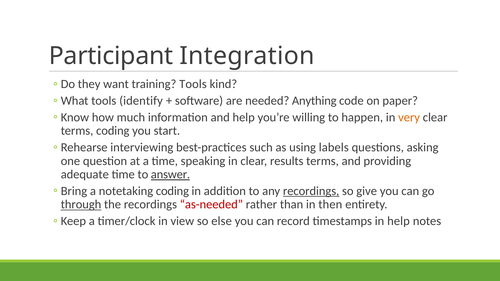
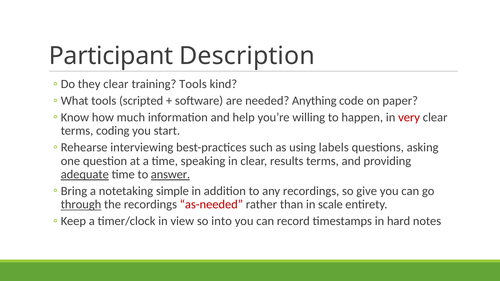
Integration: Integration -> Description
they want: want -> clear
identify: identify -> scripted
very colour: orange -> red
adequate underline: none -> present
notetaking coding: coding -> simple
recordings at (311, 191) underline: present -> none
then: then -> scale
else: else -> into
in help: help -> hard
